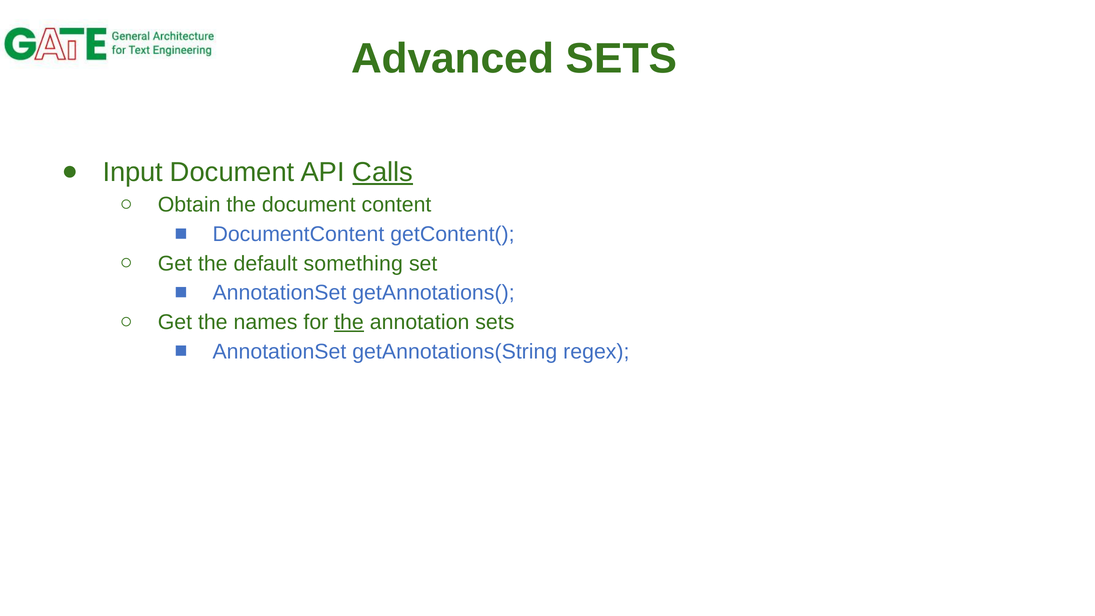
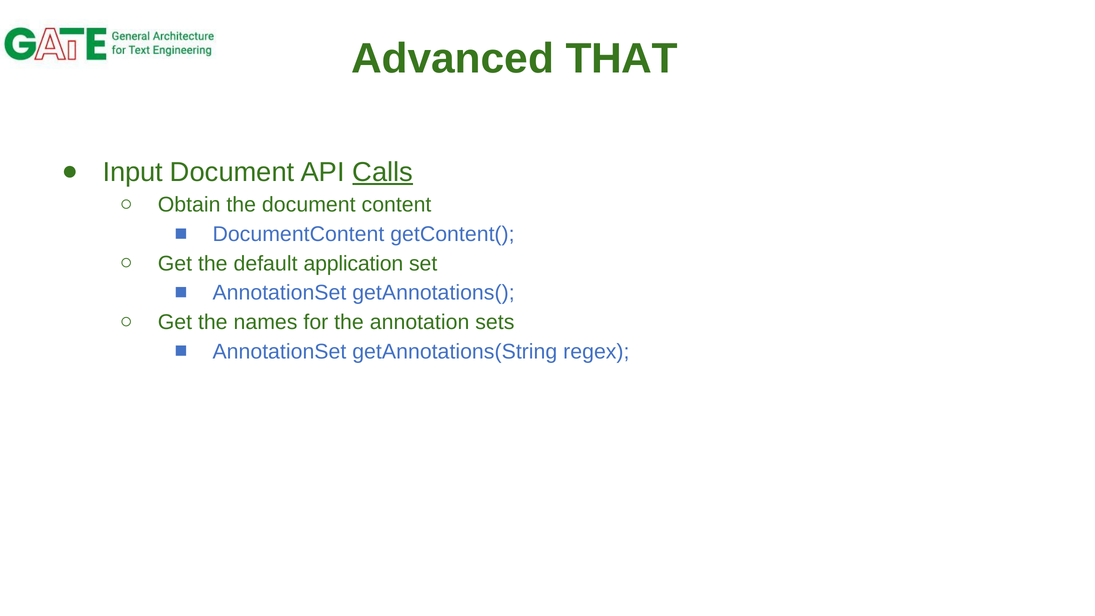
Advanced SETS: SETS -> THAT
something: something -> application
the at (349, 322) underline: present -> none
